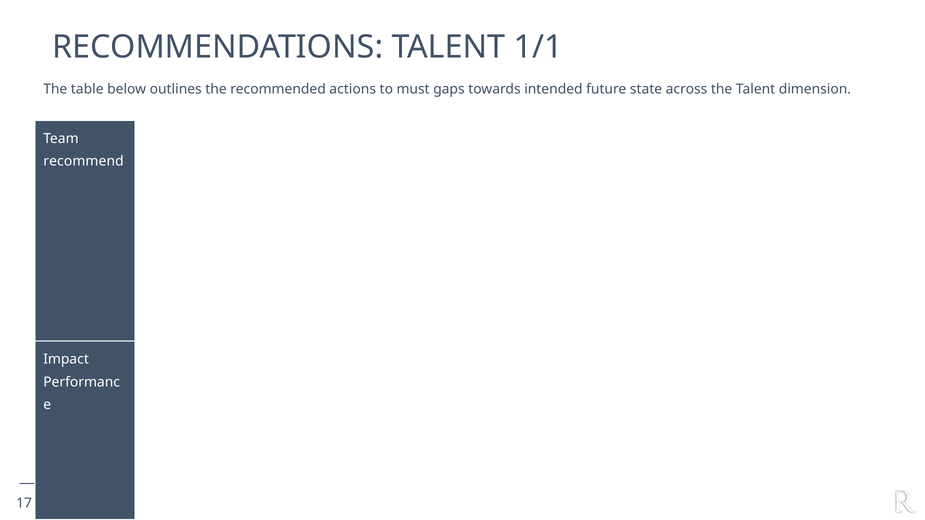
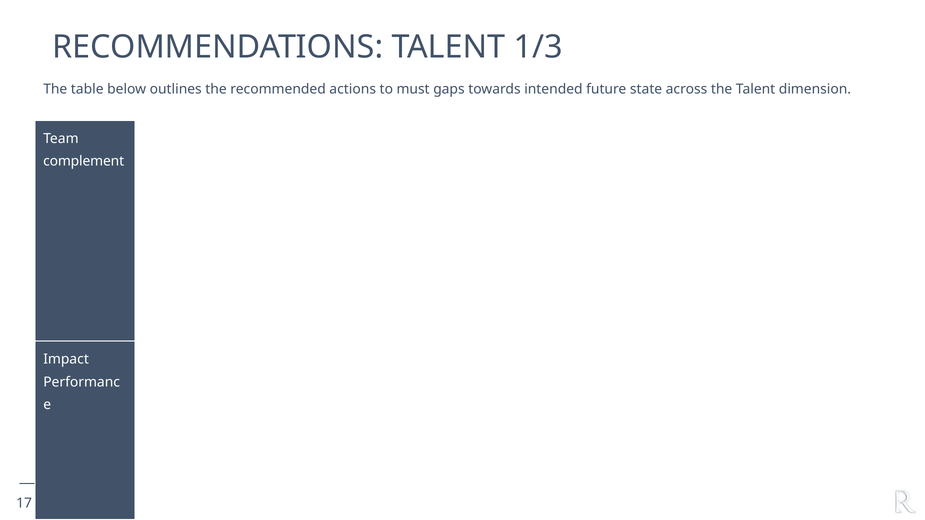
1/1: 1/1 -> 1/3
recommend: recommend -> complement
